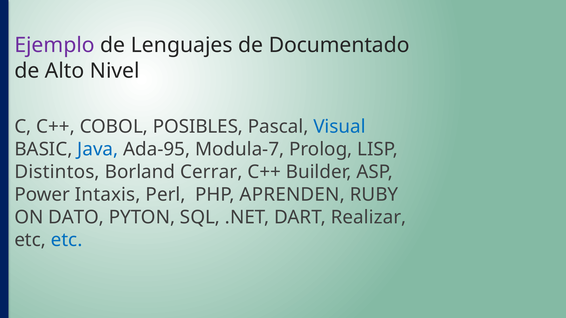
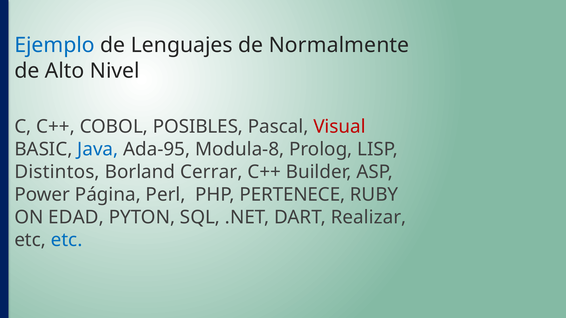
Ejemplo colour: purple -> blue
Documentado: Documentado -> Normalmente
Visual colour: blue -> red
Modula-7: Modula-7 -> Modula-8
Intaxis: Intaxis -> Página
APRENDEN: APRENDEN -> PERTENECE
DATO: DATO -> EDAD
